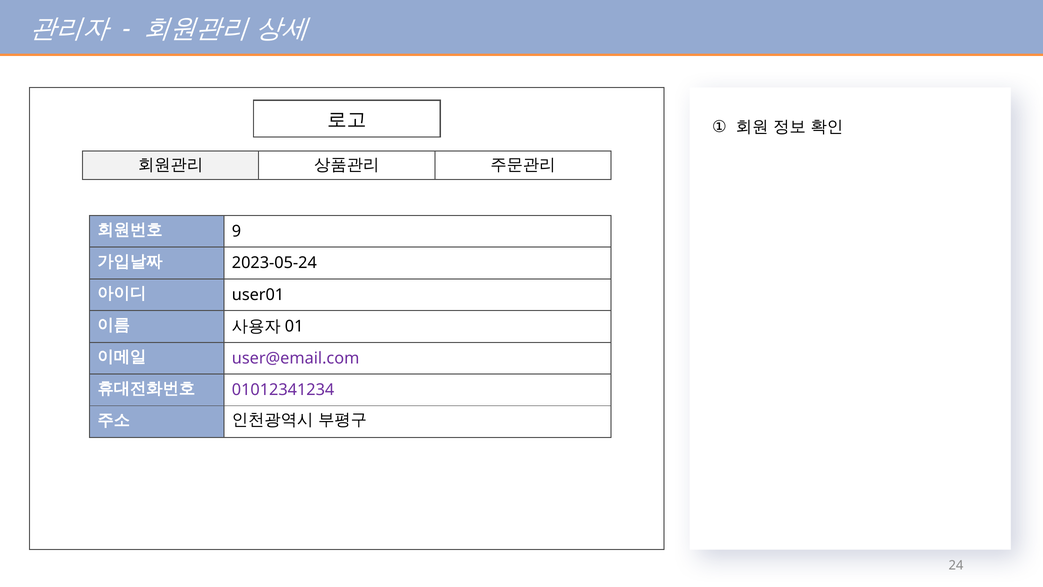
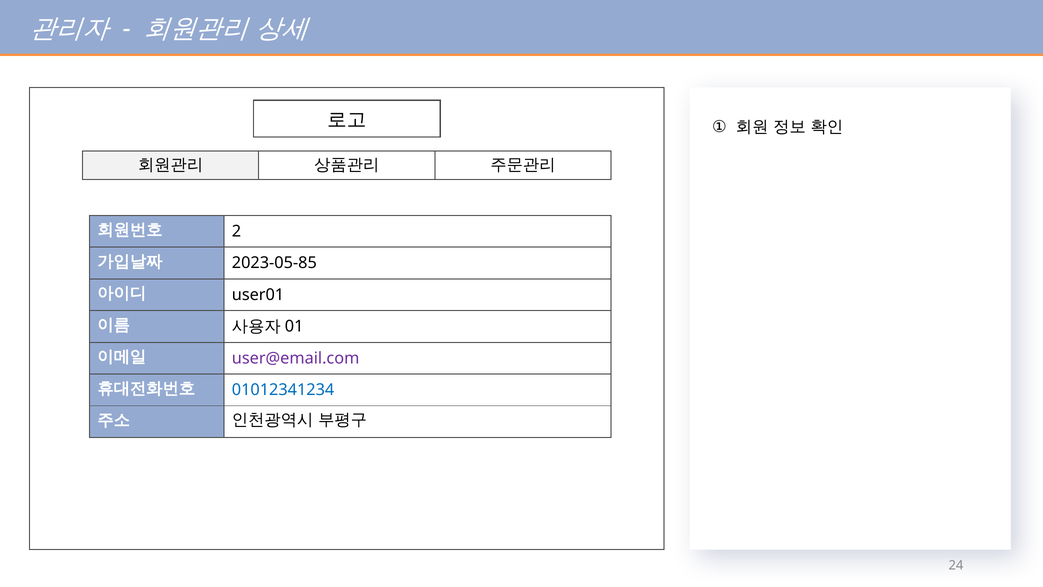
9: 9 -> 2
2023-05-24: 2023-05-24 -> 2023-05-85
01012341234 colour: purple -> blue
